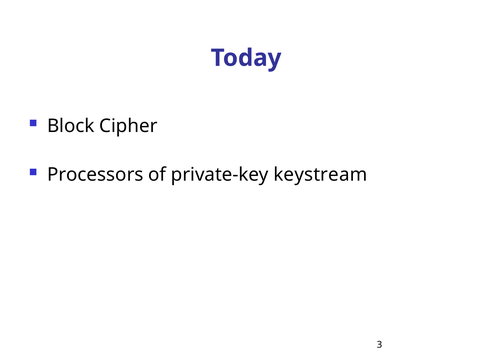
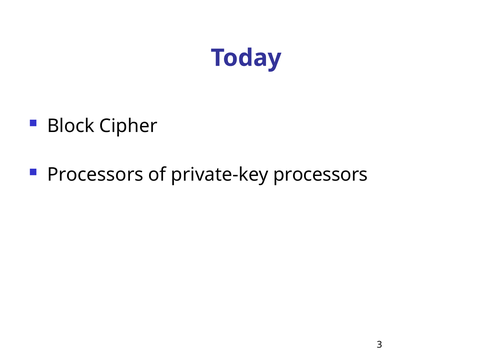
private-key keystream: keystream -> processors
